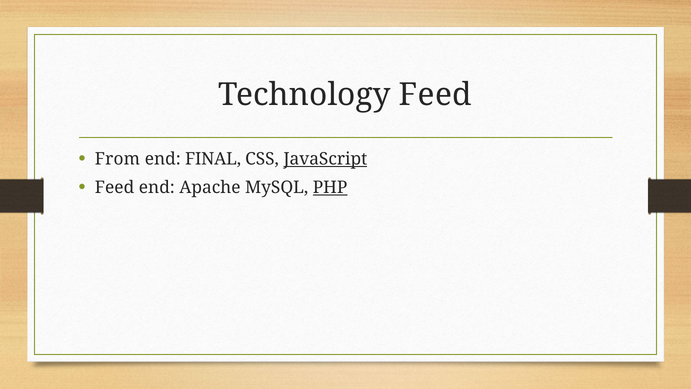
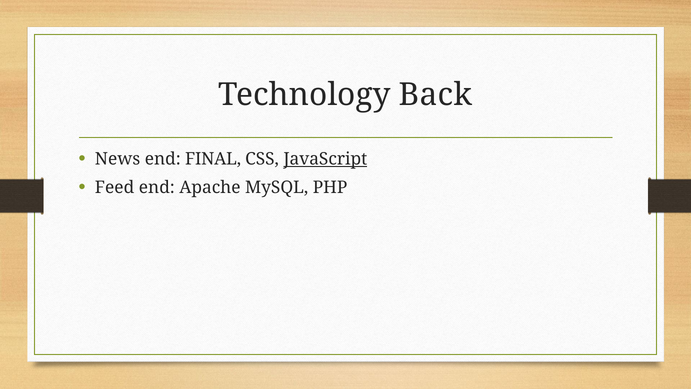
Technology Feed: Feed -> Back
From: From -> News
PHP underline: present -> none
